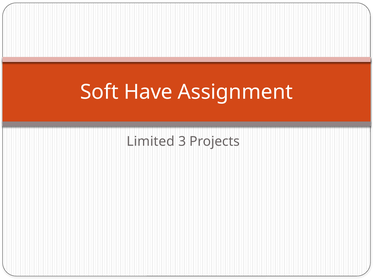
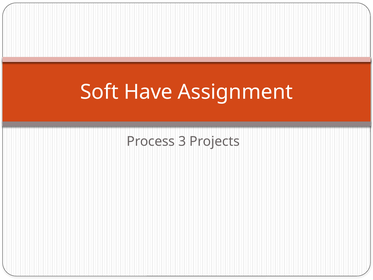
Limited: Limited -> Process
